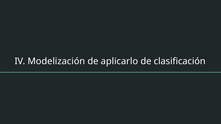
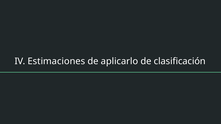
Modelización: Modelización -> Estimaciones
